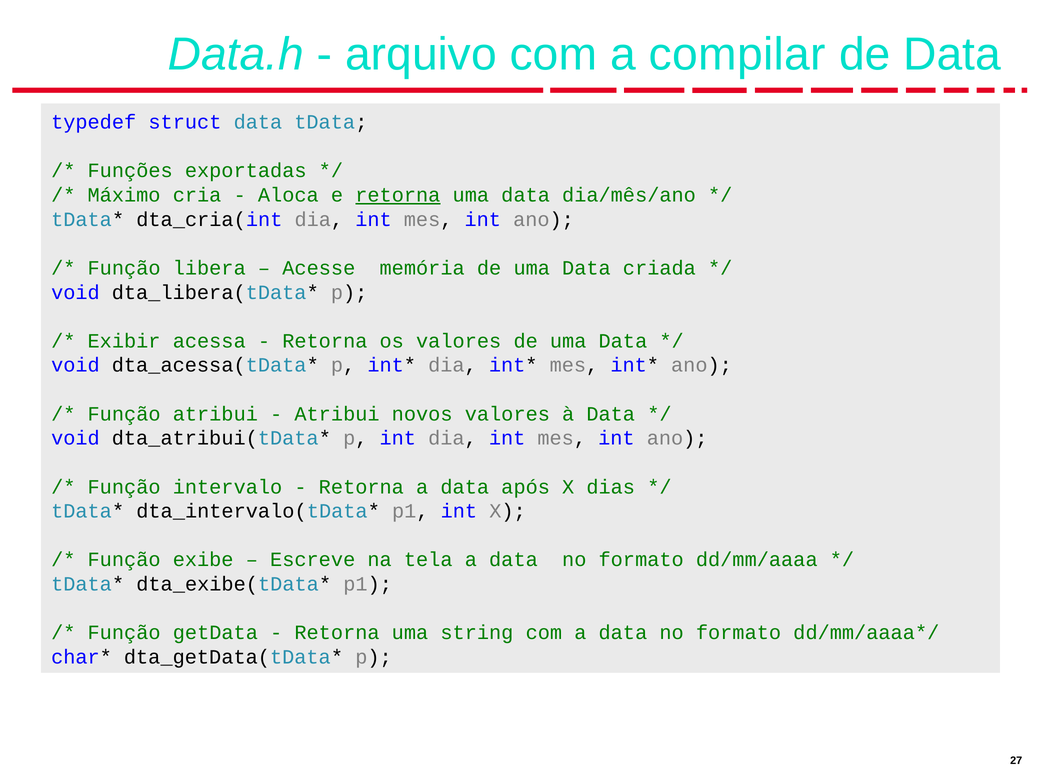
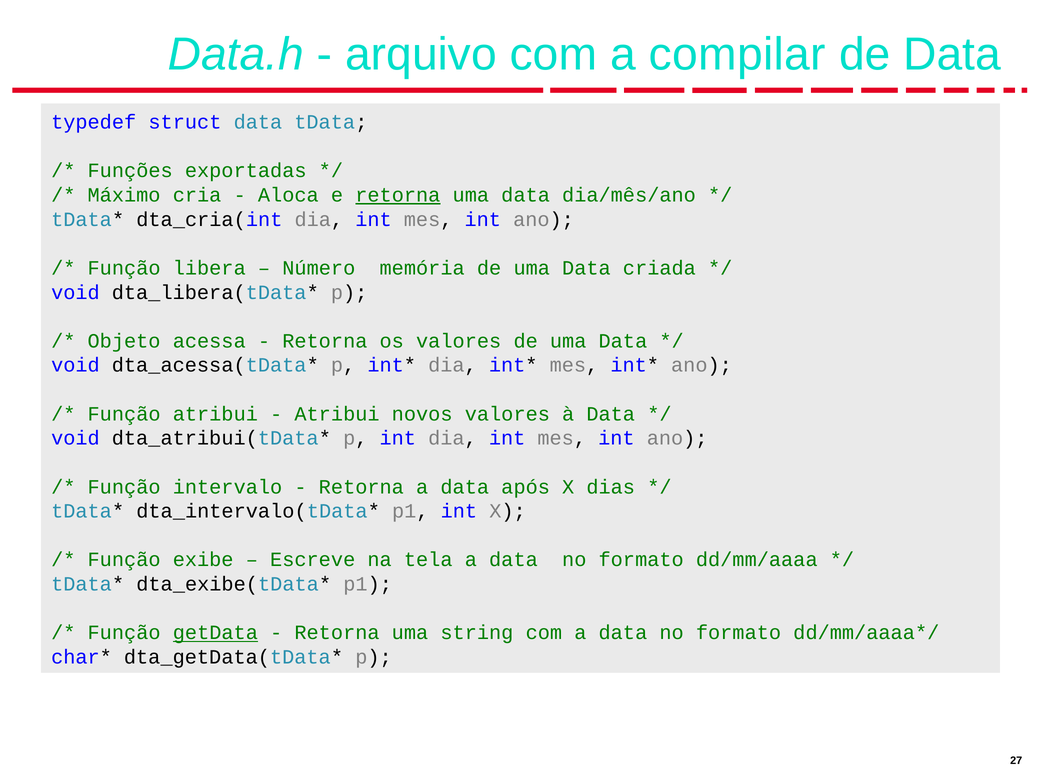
Acesse: Acesse -> Número
Exibir: Exibir -> Objeto
getData underline: none -> present
